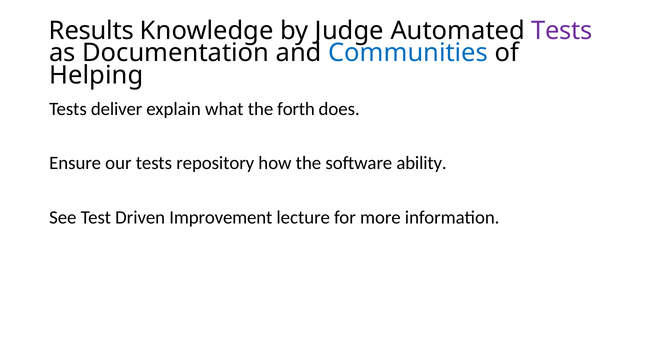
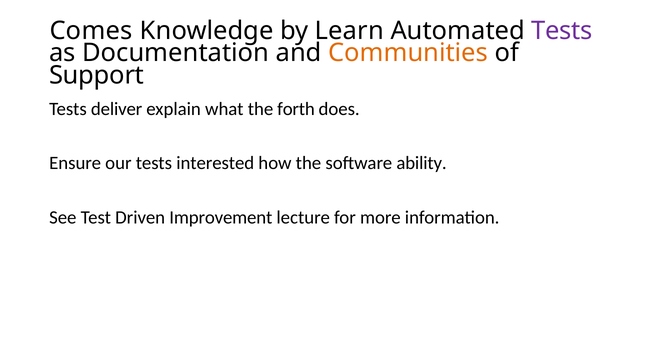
Results: Results -> Comes
Judge: Judge -> Learn
Communities colour: blue -> orange
Helping: Helping -> Support
repository: repository -> interested
